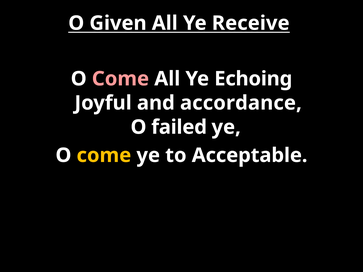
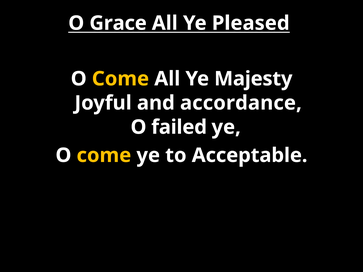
Given: Given -> Grace
Receive: Receive -> Pleased
Come at (120, 79) colour: pink -> yellow
Echoing: Echoing -> Majesty
